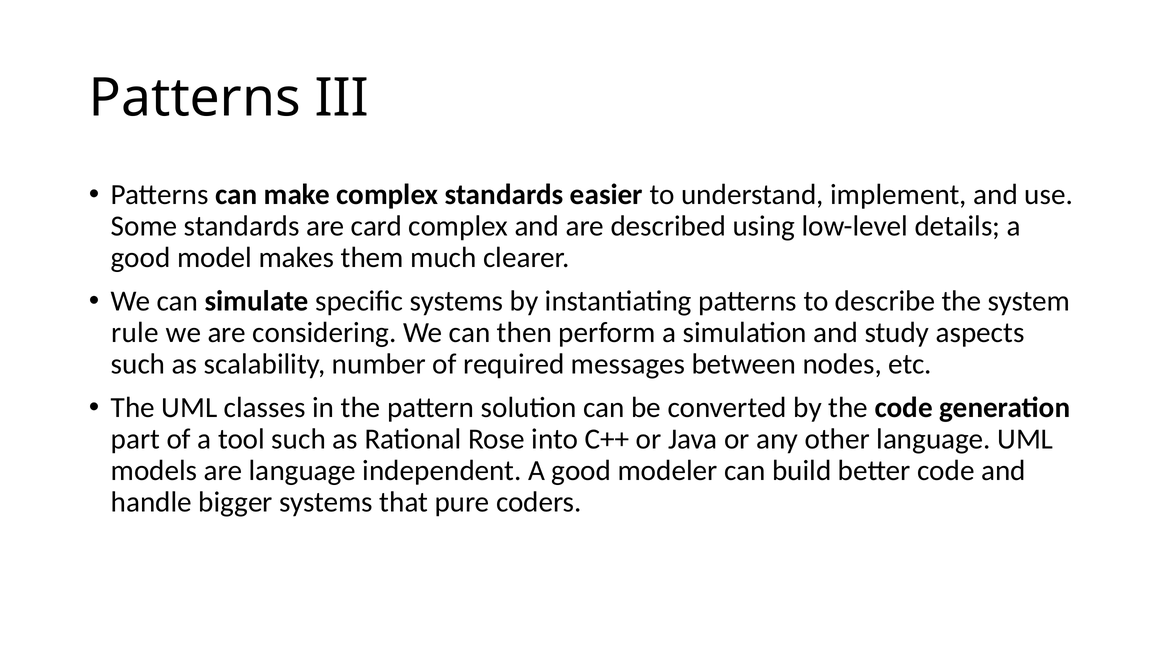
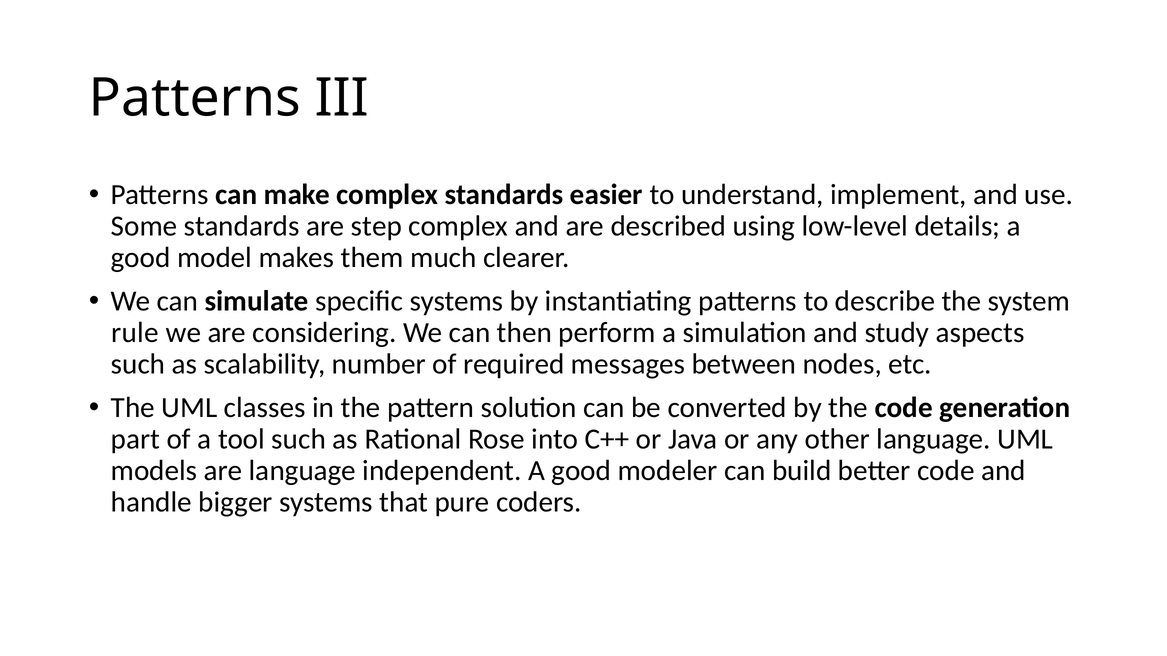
card: card -> step
